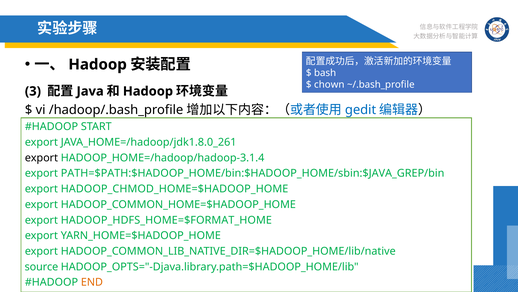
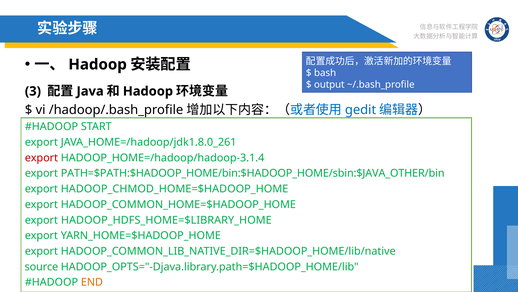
chown: chown -> output
export at (41, 157) colour: black -> red
PATH=$PATH:$HADOOP_HOME/bin:$HADOOP_HOME/sbin:$JAVA_GREP/bin: PATH=$PATH:$HADOOP_HOME/bin:$HADOOP_HOME/sbin:$JAVA_GREP/bin -> PATH=$PATH:$HADOOP_HOME/bin:$HADOOP_HOME/sbin:$JAVA_OTHER/bin
HADOOP_HDFS_HOME=$FORMAT_HOME: HADOOP_HDFS_HOME=$FORMAT_HOME -> HADOOP_HDFS_HOME=$LIBRARY_HOME
